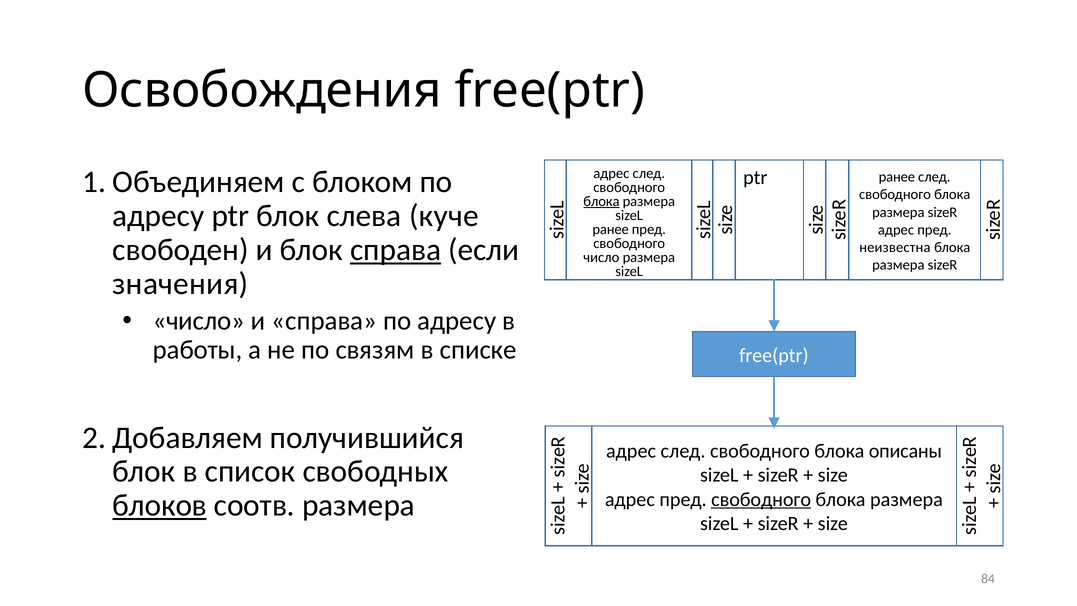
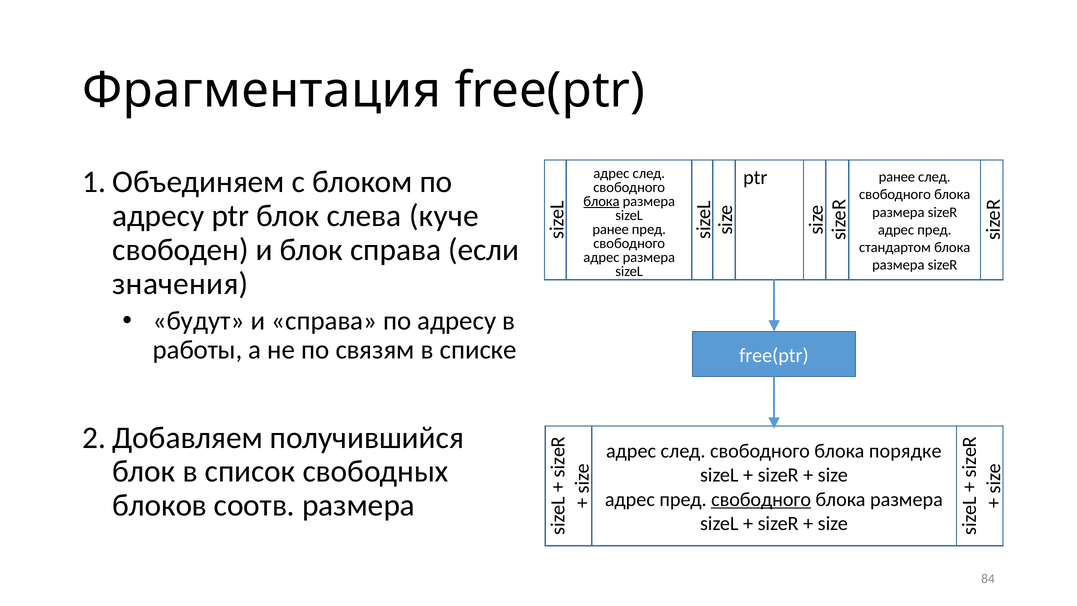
Освобождения: Освобождения -> Фрагментация
справа at (396, 250) underline: present -> none
неизвестна: неизвестна -> стандартом
число at (601, 257): число -> адрес
число at (199, 321): число -> будут
описаны: описаны -> порядке
блоков underline: present -> none
